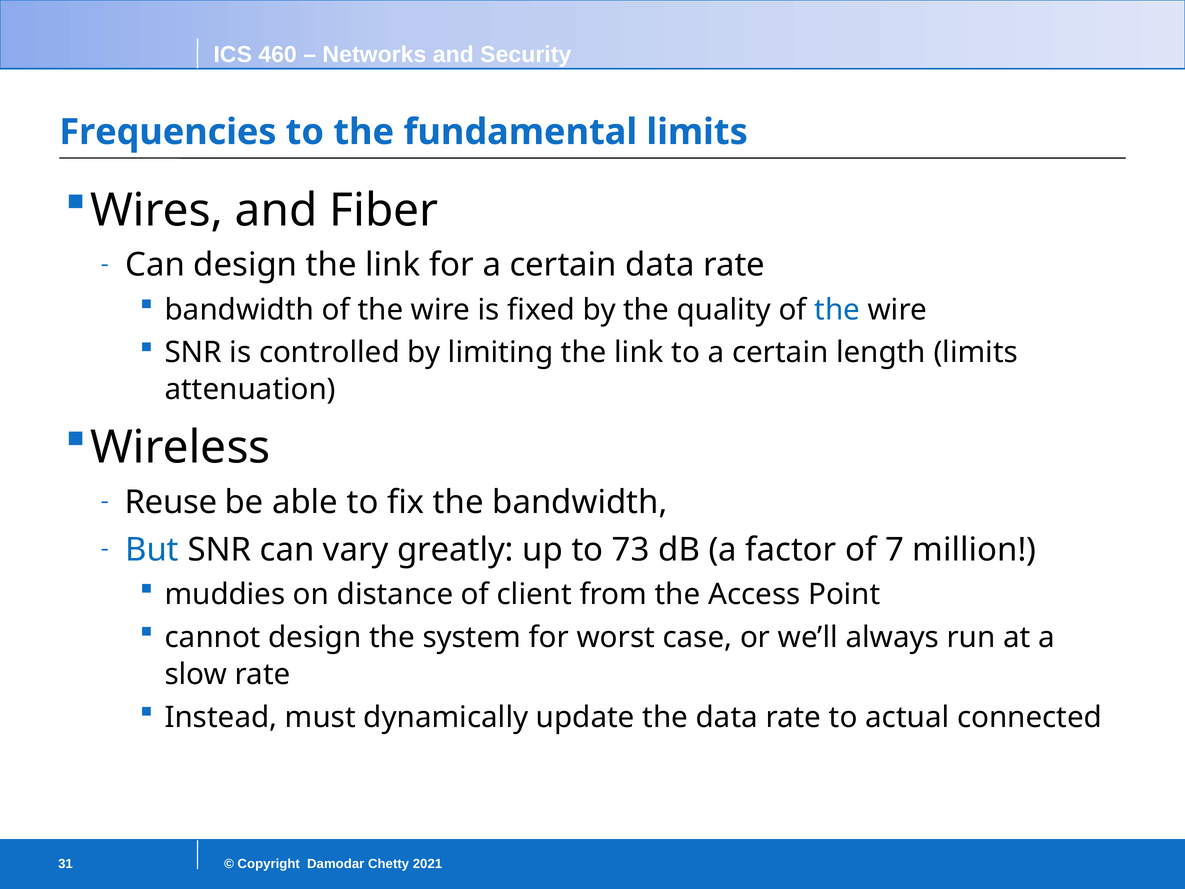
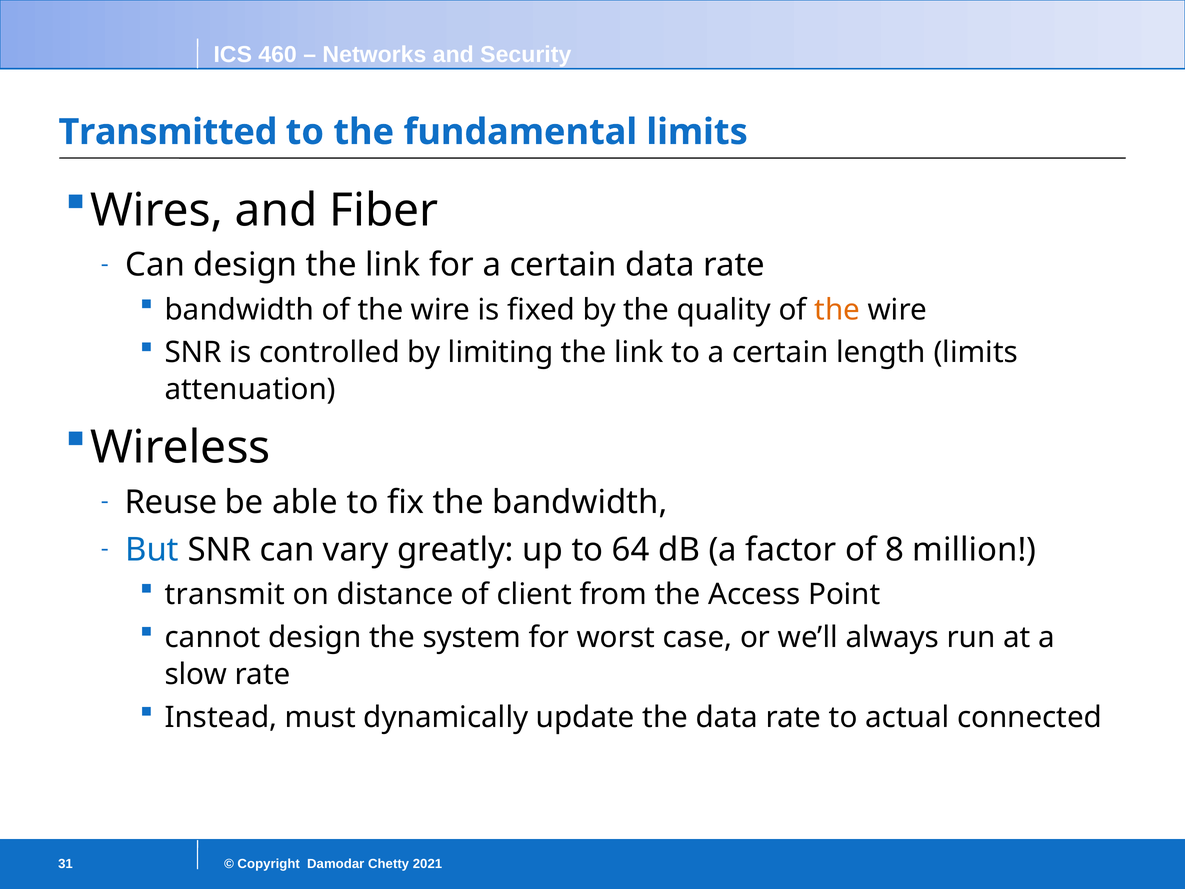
Frequencies: Frequencies -> Transmitted
the at (837, 310) colour: blue -> orange
73: 73 -> 64
7: 7 -> 8
muddies: muddies -> transmit
